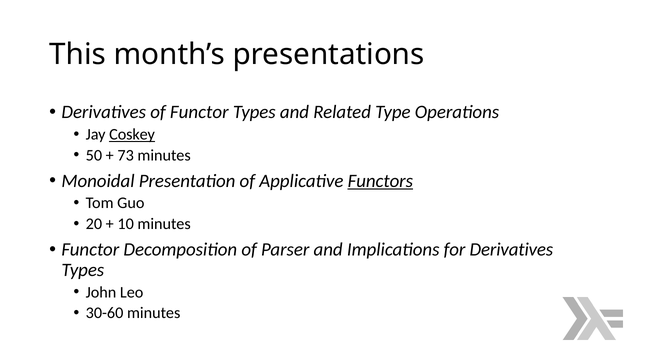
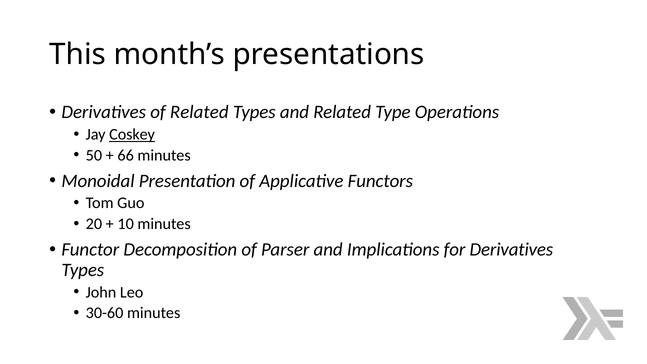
of Functor: Functor -> Related
73: 73 -> 66
Functors underline: present -> none
